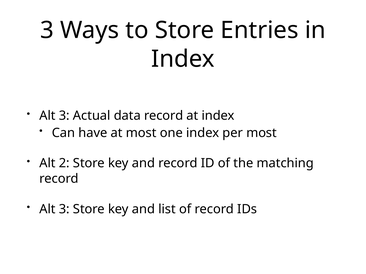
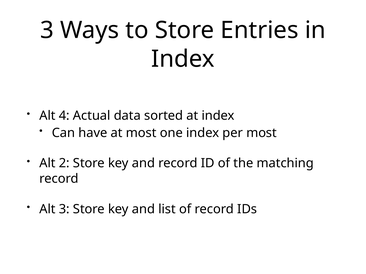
3 at (64, 116): 3 -> 4
data record: record -> sorted
